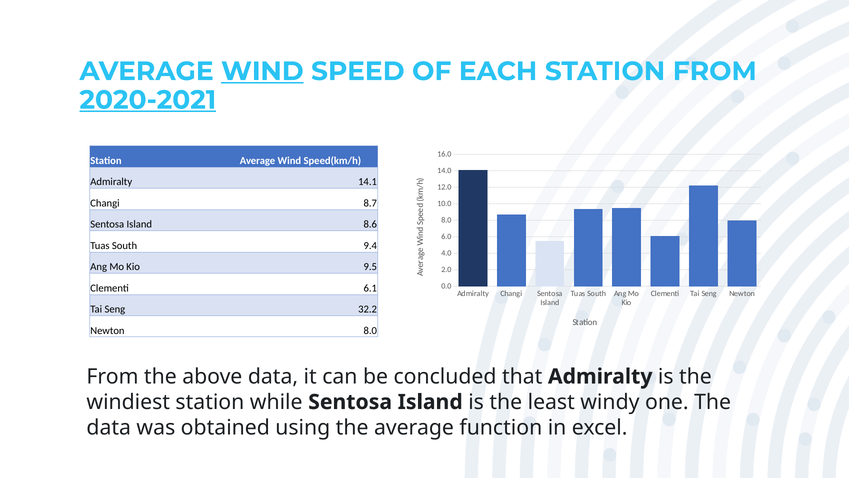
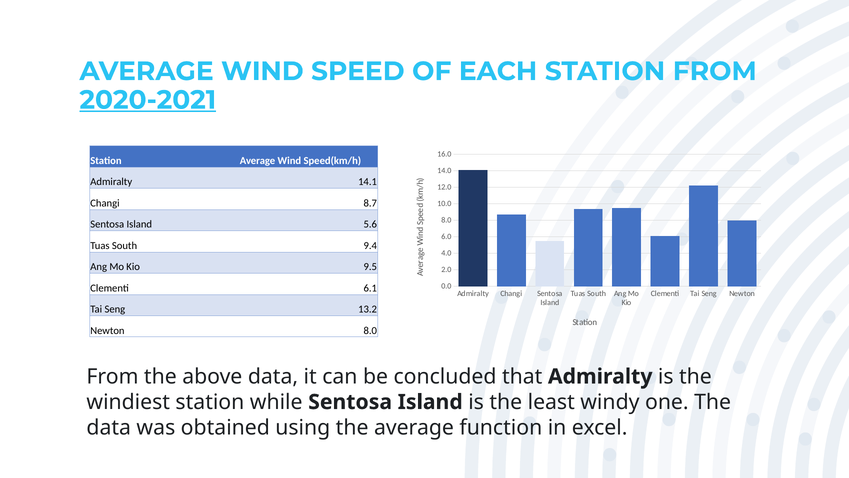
WIND at (262, 71) underline: present -> none
8.6: 8.6 -> 5.6
32.2: 32.2 -> 13.2
